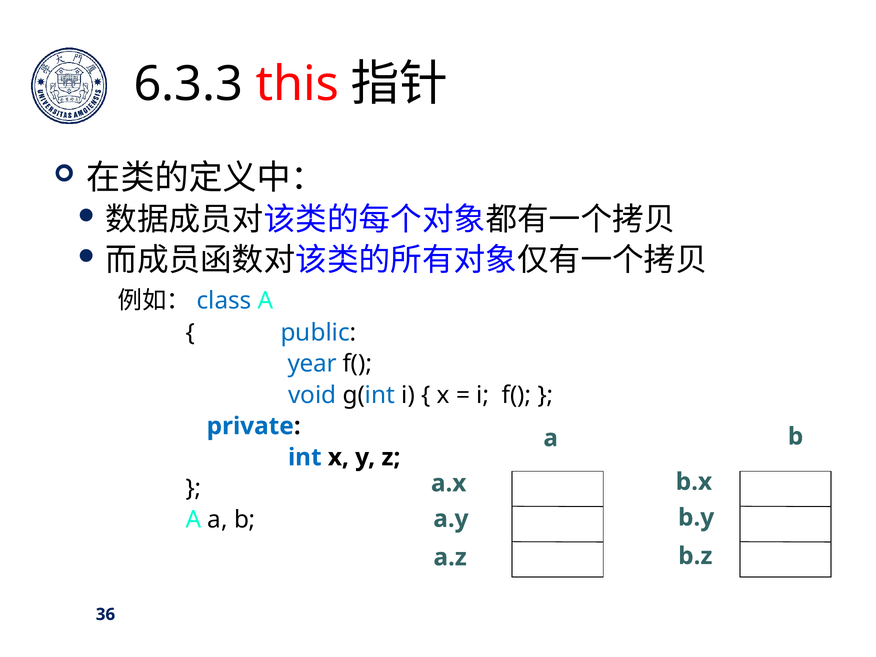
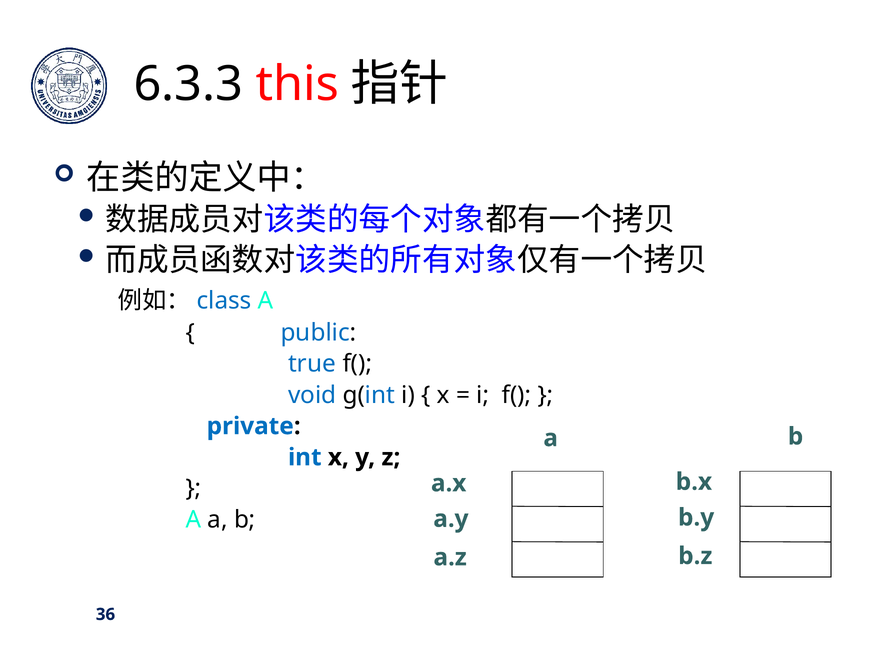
year: year -> true
